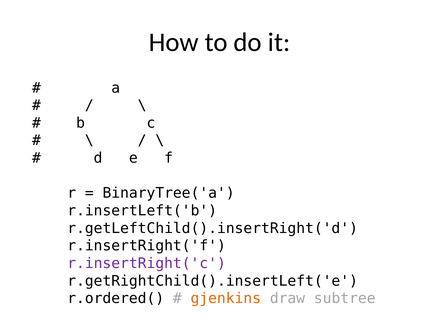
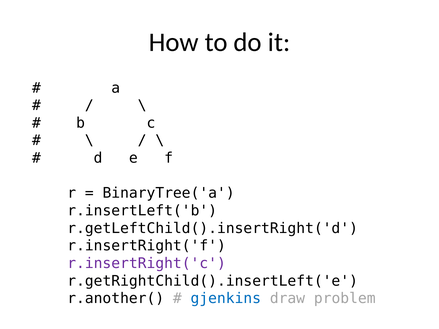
r.ordered(: r.ordered( -> r.another(
gjenkins colour: orange -> blue
subtree: subtree -> problem
